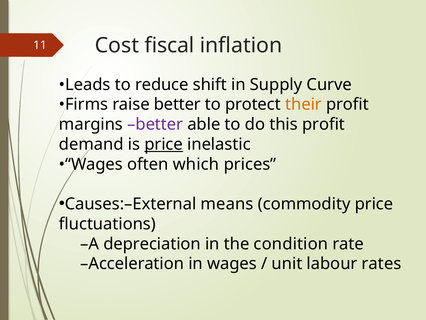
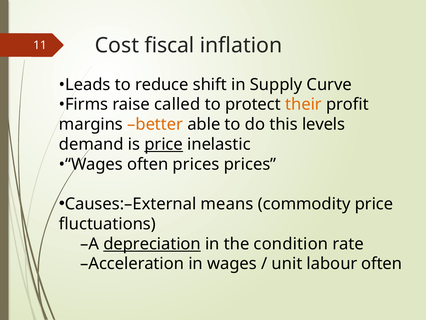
raise better: better -> called
better at (155, 124) colour: purple -> orange
this profit: profit -> levels
often which: which -> prices
depreciation underline: none -> present
labour rates: rates -> often
